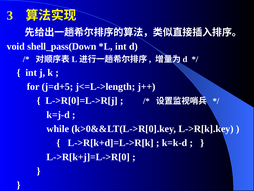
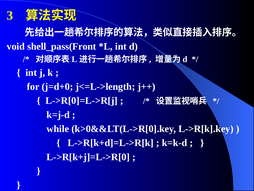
shell_pass(Down: shell_pass(Down -> shell_pass(Front
j=d+5: j=d+5 -> j=d+0
